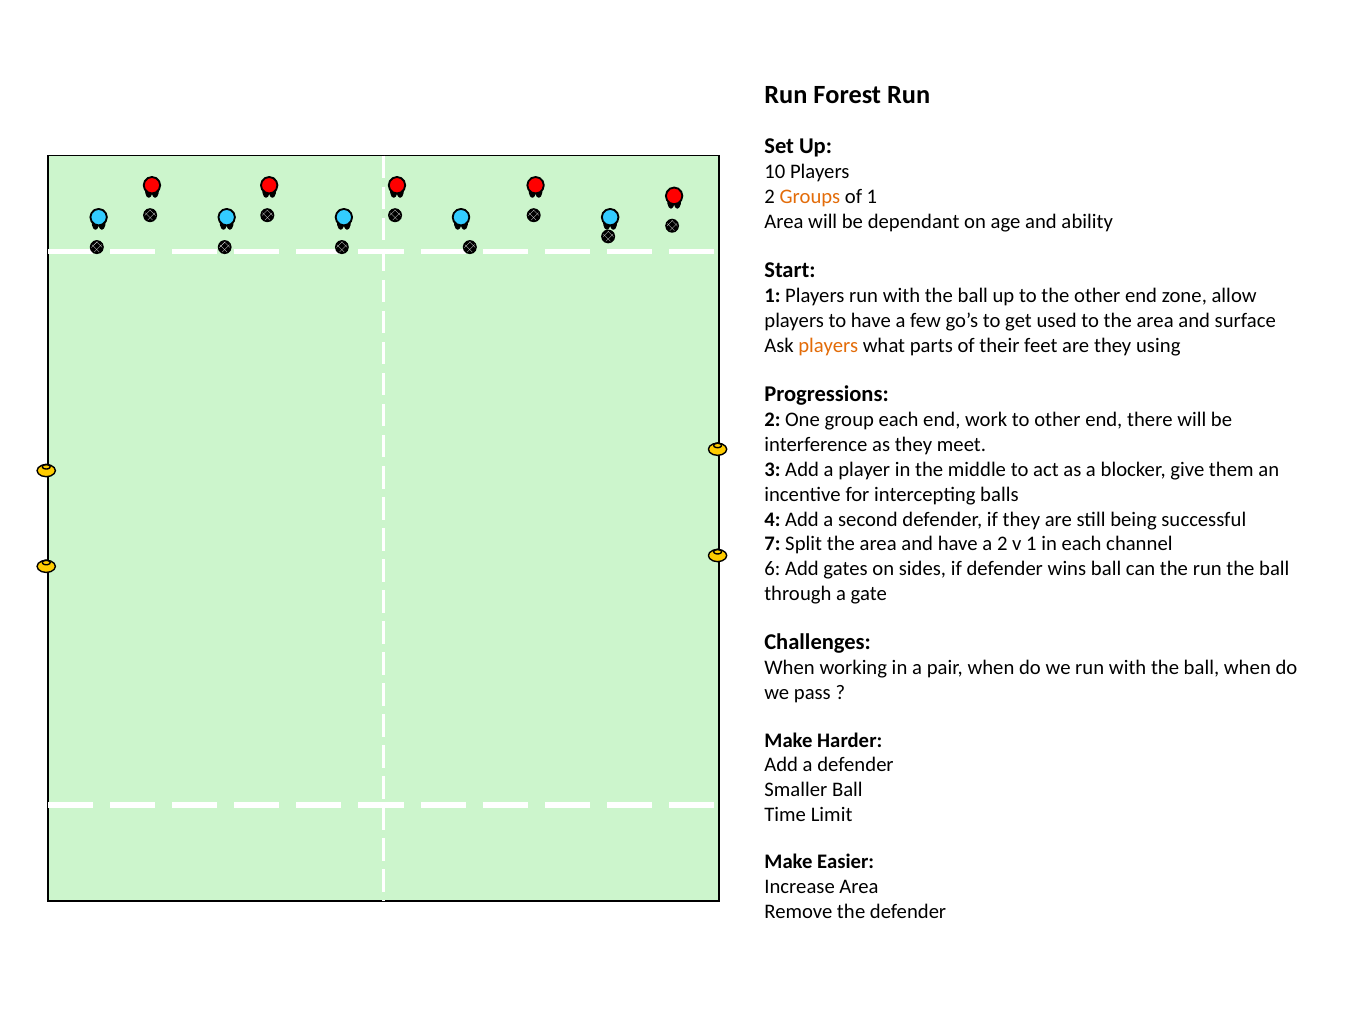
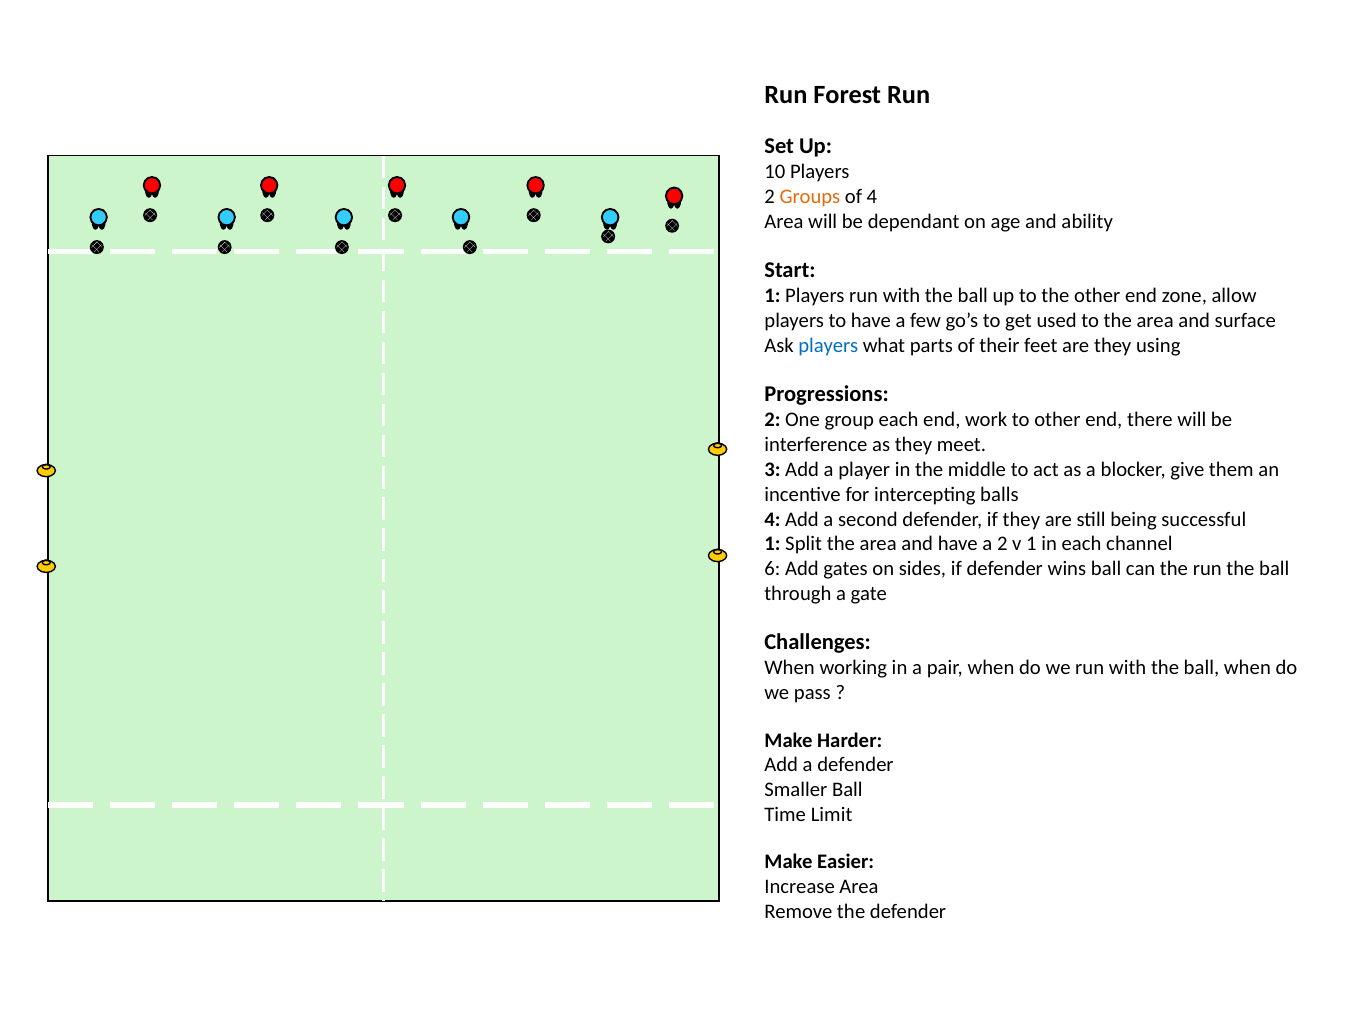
of 1: 1 -> 4
players at (828, 346) colour: orange -> blue
7 at (772, 545): 7 -> 1
